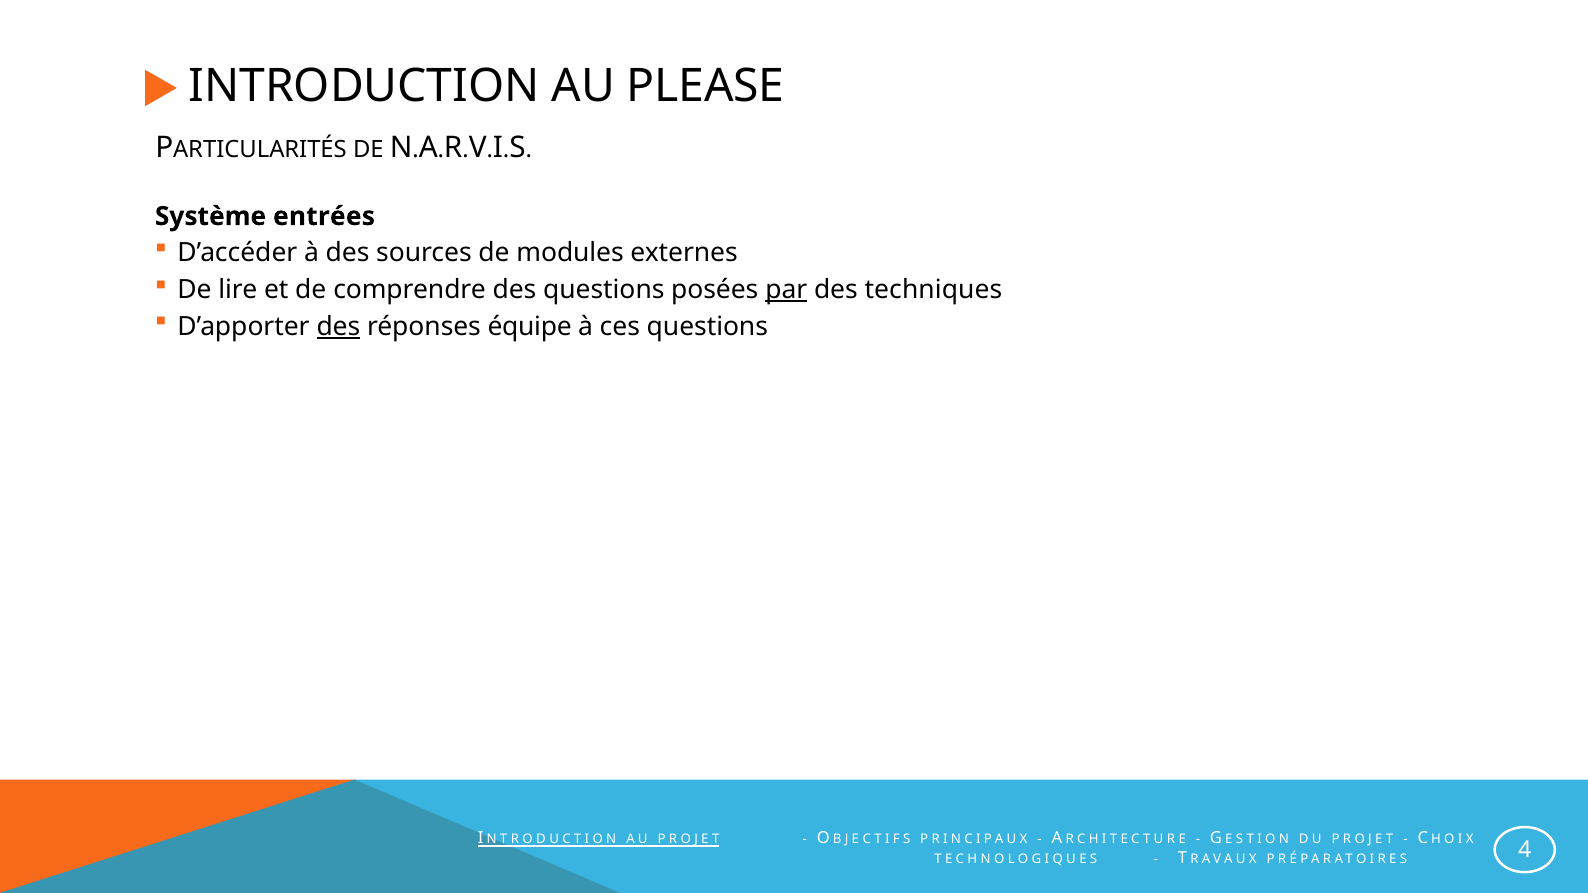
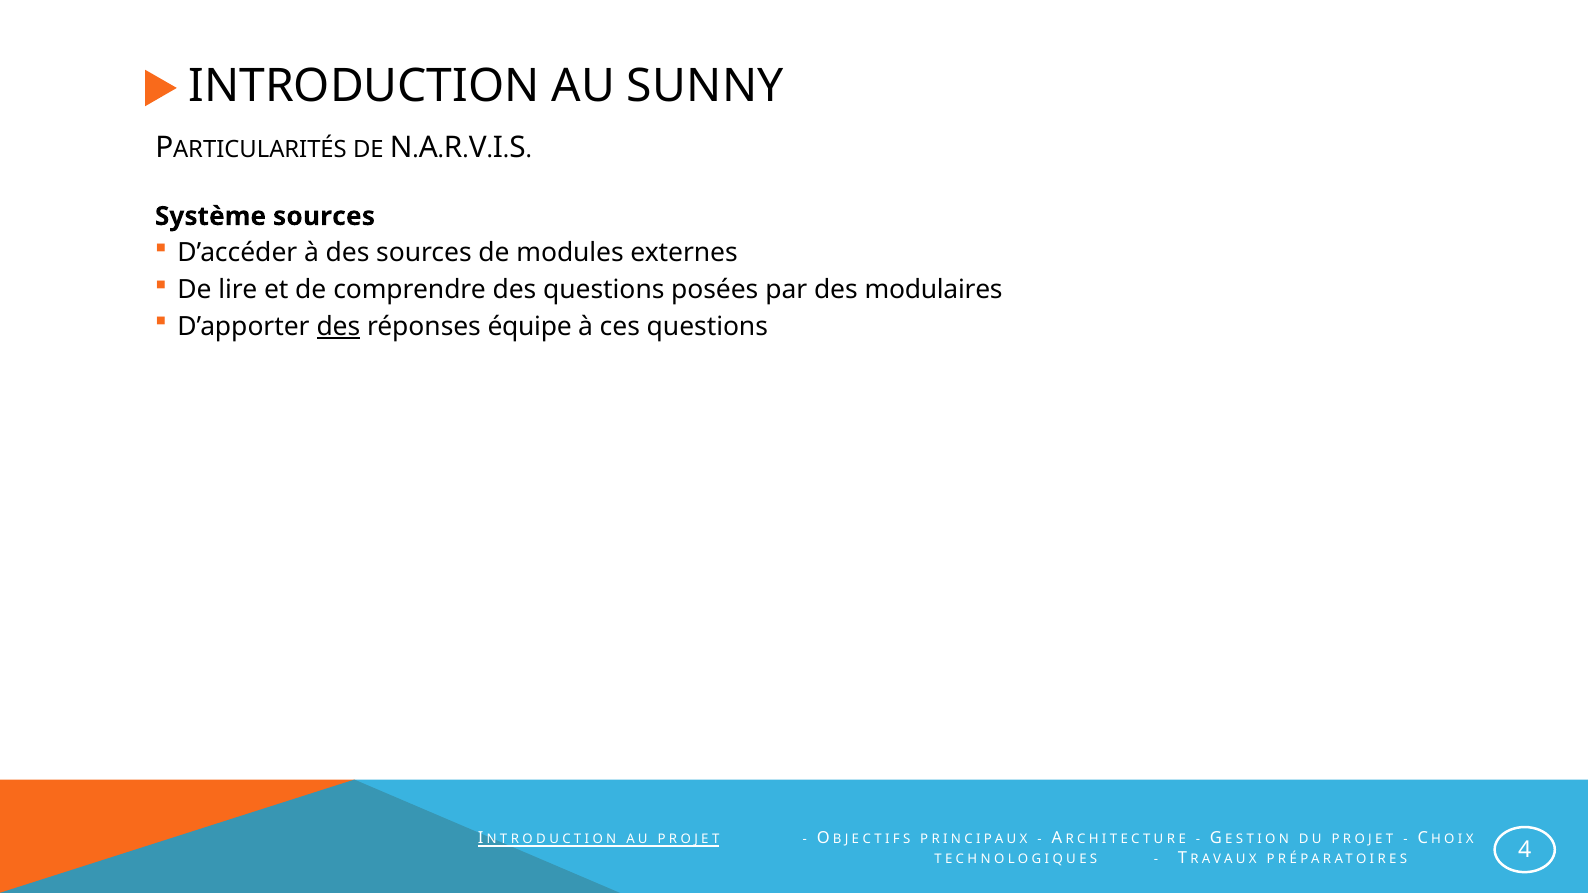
PLEASE: PLEASE -> SUNNY
Système entrées: entrées -> sources
par underline: present -> none
techniques: techniques -> modulaires
